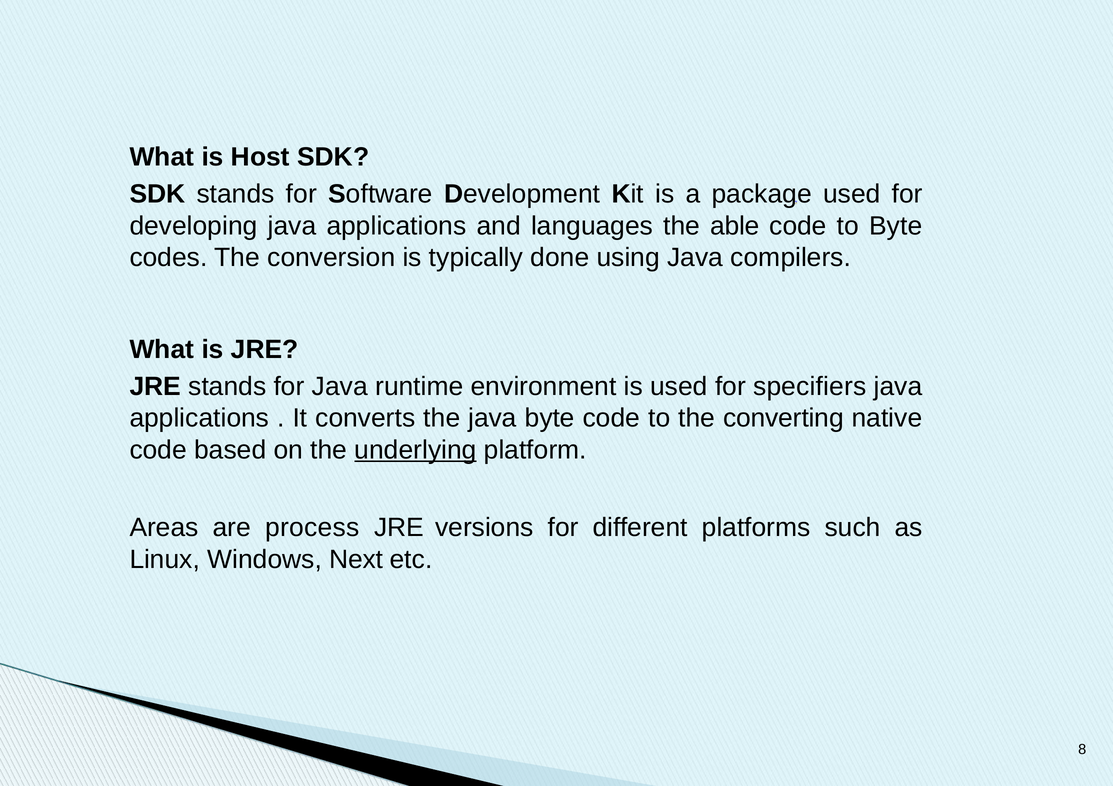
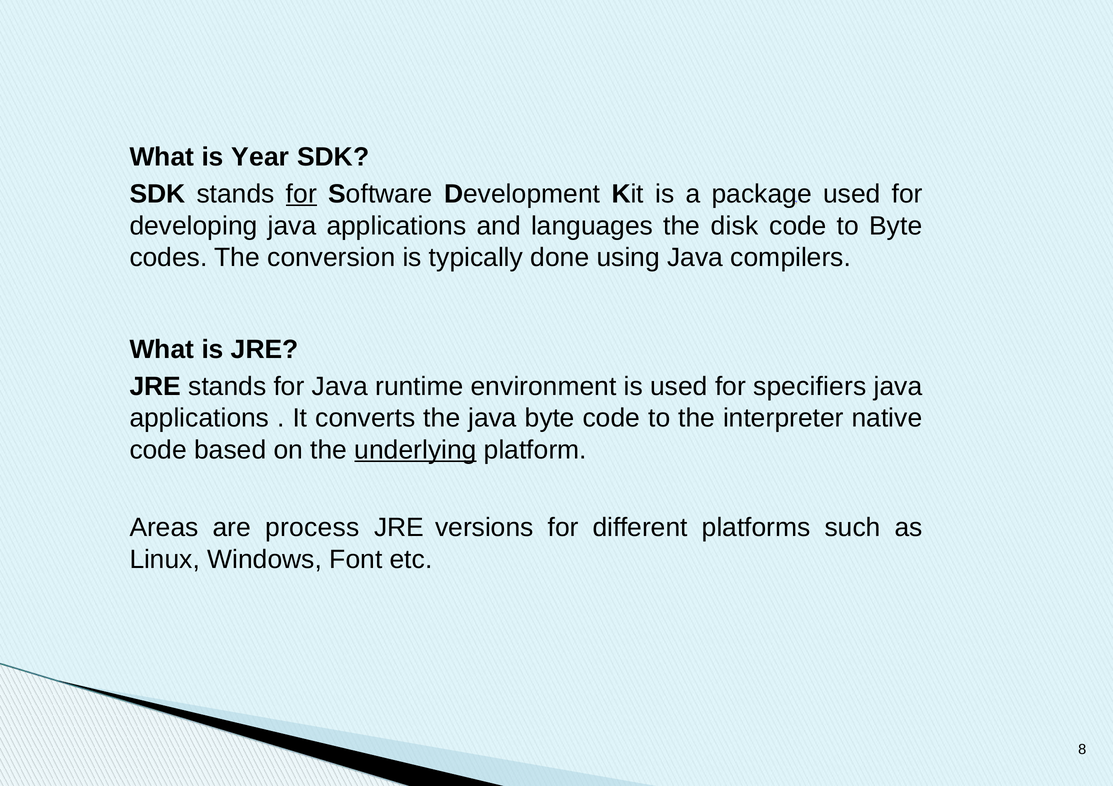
Host: Host -> Year
for at (301, 194) underline: none -> present
able: able -> disk
converting: converting -> interpreter
Next: Next -> Font
